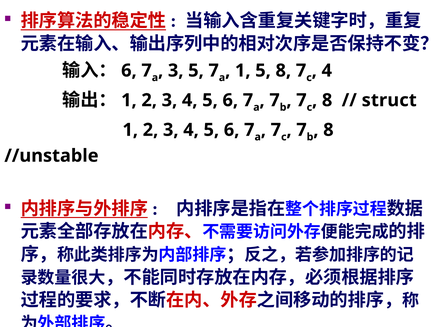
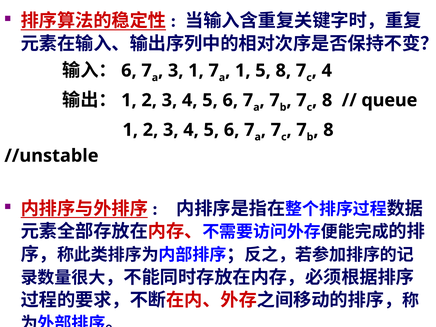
3 5: 5 -> 1
struct: struct -> queue
